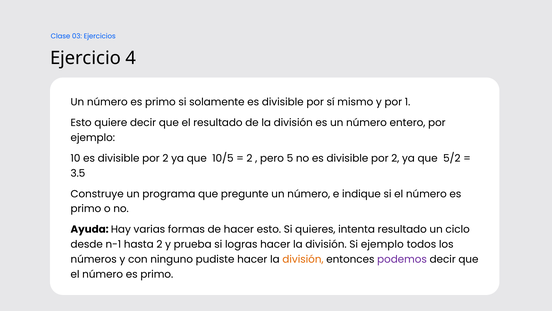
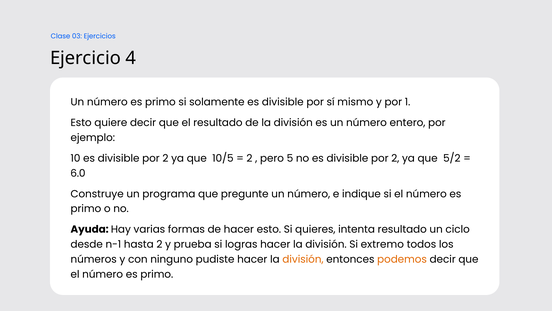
3.5: 3.5 -> 6.0
Si ejemplo: ejemplo -> extremo
podemos colour: purple -> orange
